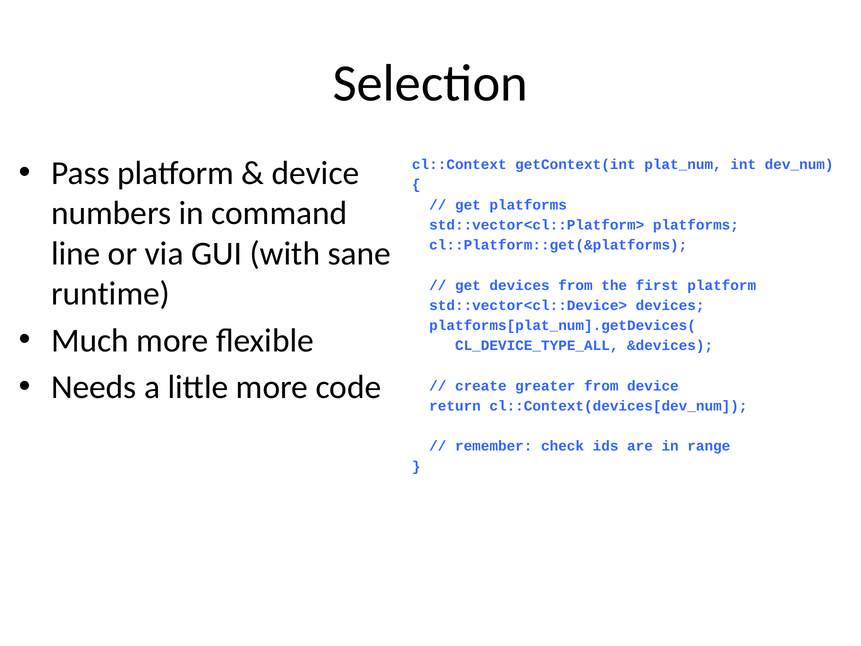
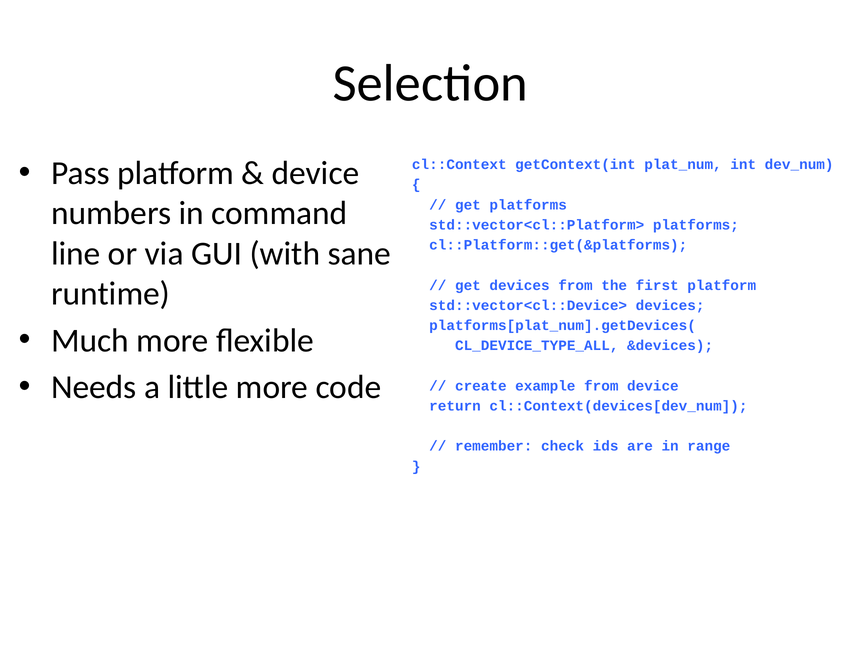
greater: greater -> example
